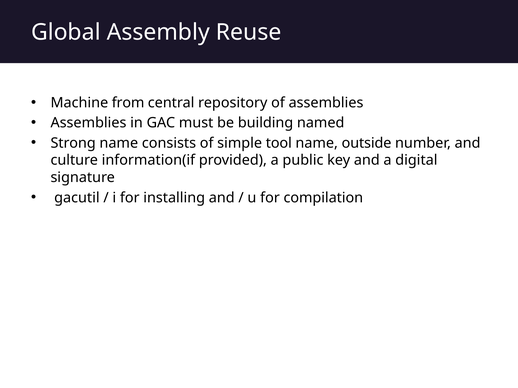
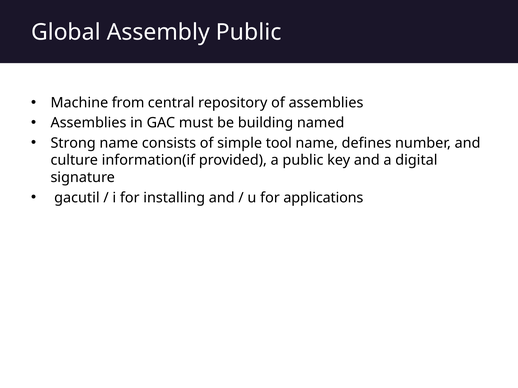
Assembly Reuse: Reuse -> Public
outside: outside -> defines
compilation: compilation -> applications
